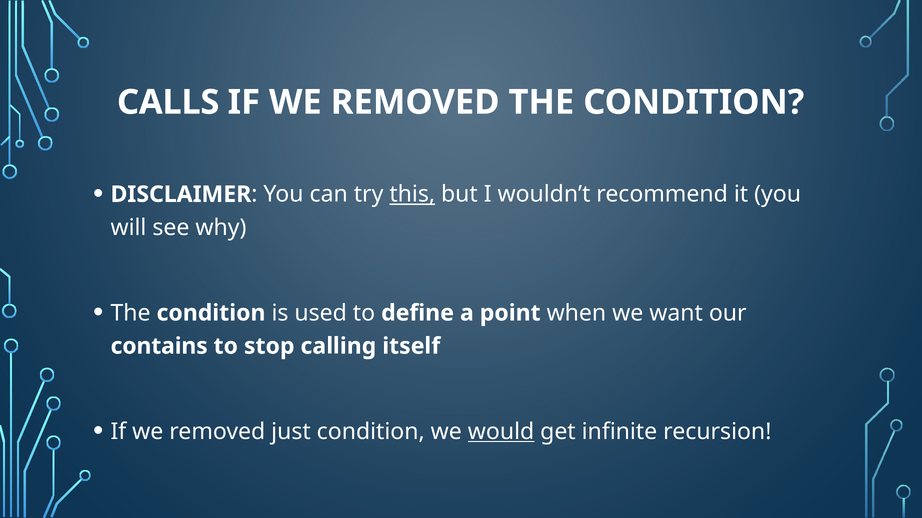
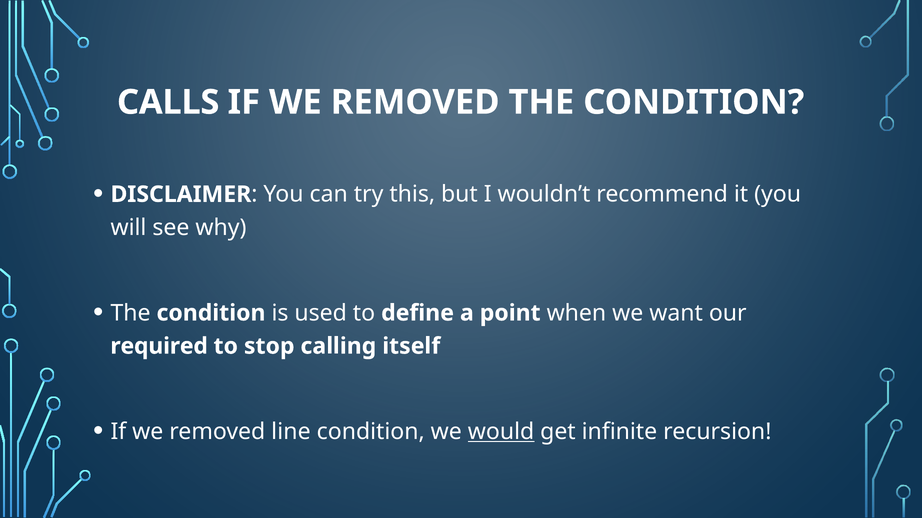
this underline: present -> none
contains: contains -> required
just: just -> line
